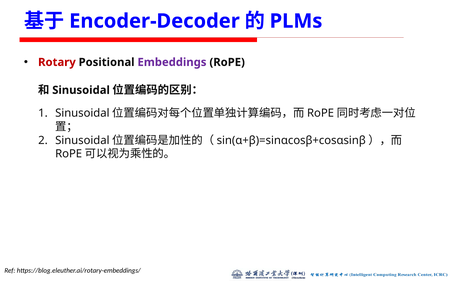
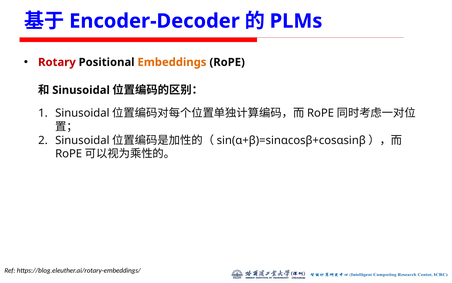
Embeddings colour: purple -> orange
